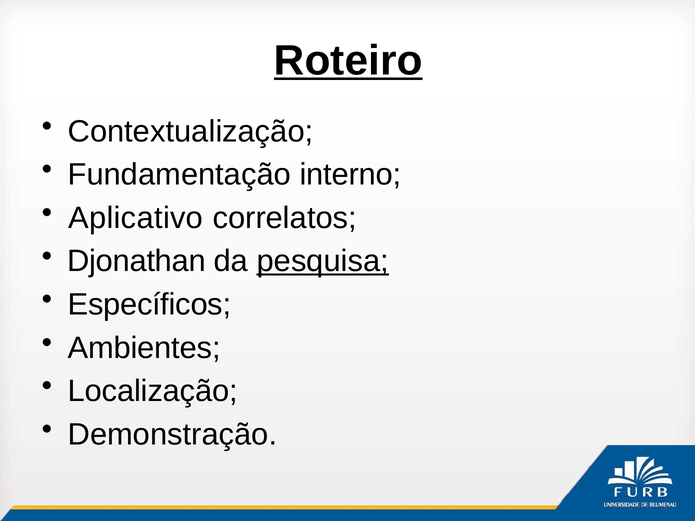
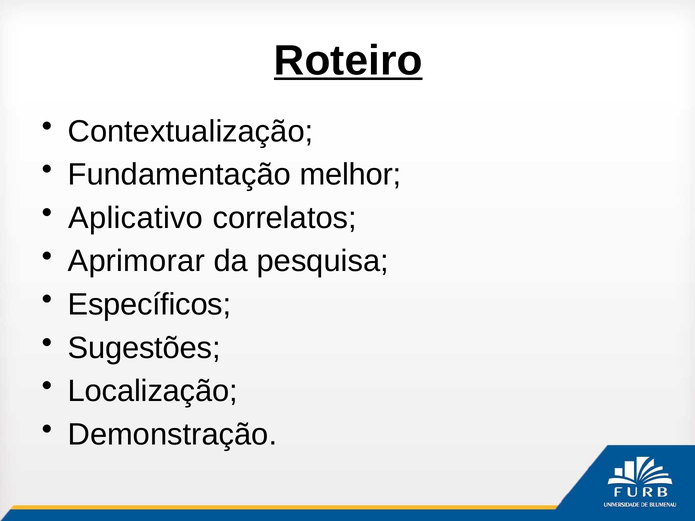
interno: interno -> melhor
Djonathan: Djonathan -> Aprimorar
pesquisa underline: present -> none
Ambientes: Ambientes -> Sugestões
